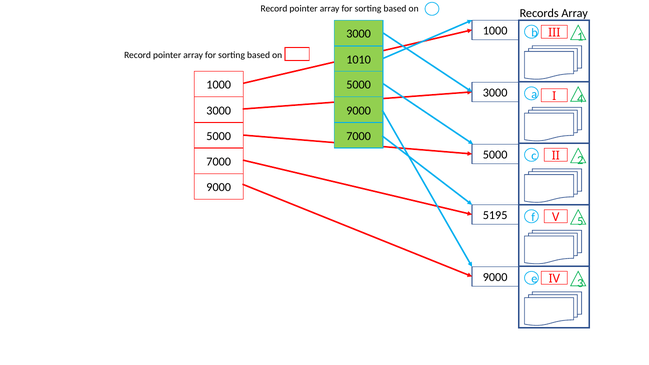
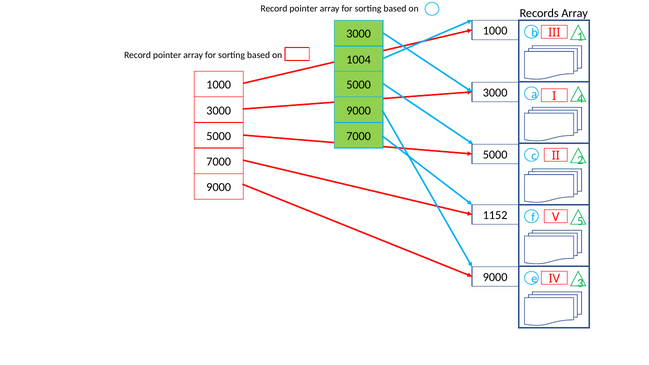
1010: 1010 -> 1004
5195: 5195 -> 1152
